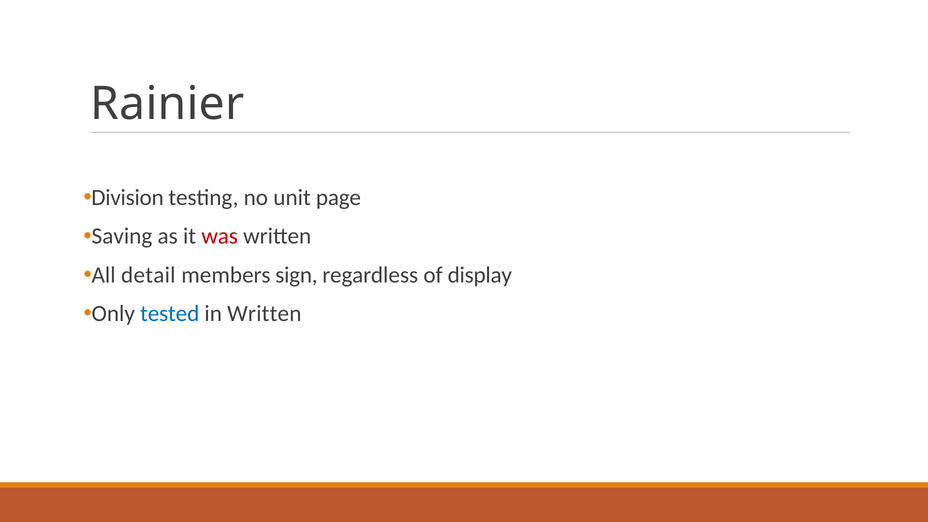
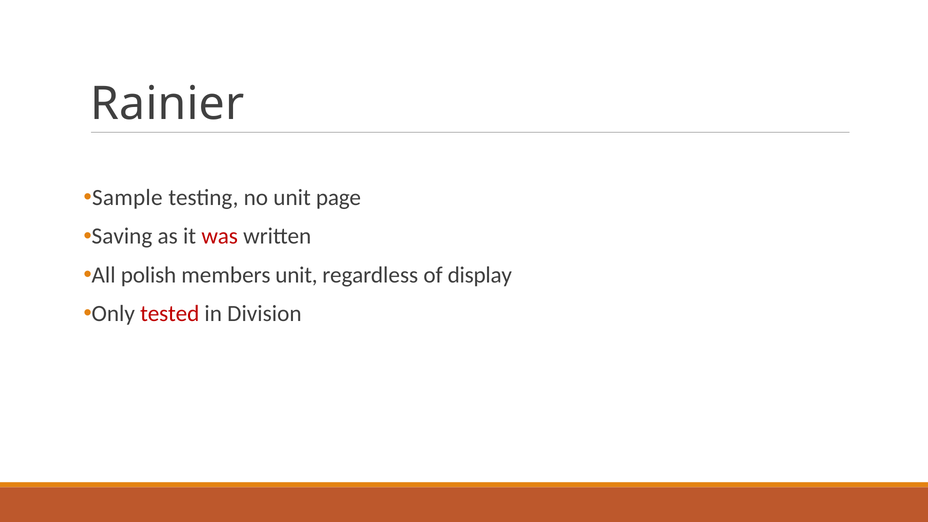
Division: Division -> Sample
detail: detail -> polish
members sign: sign -> unit
tested colour: blue -> red
in Written: Written -> Division
